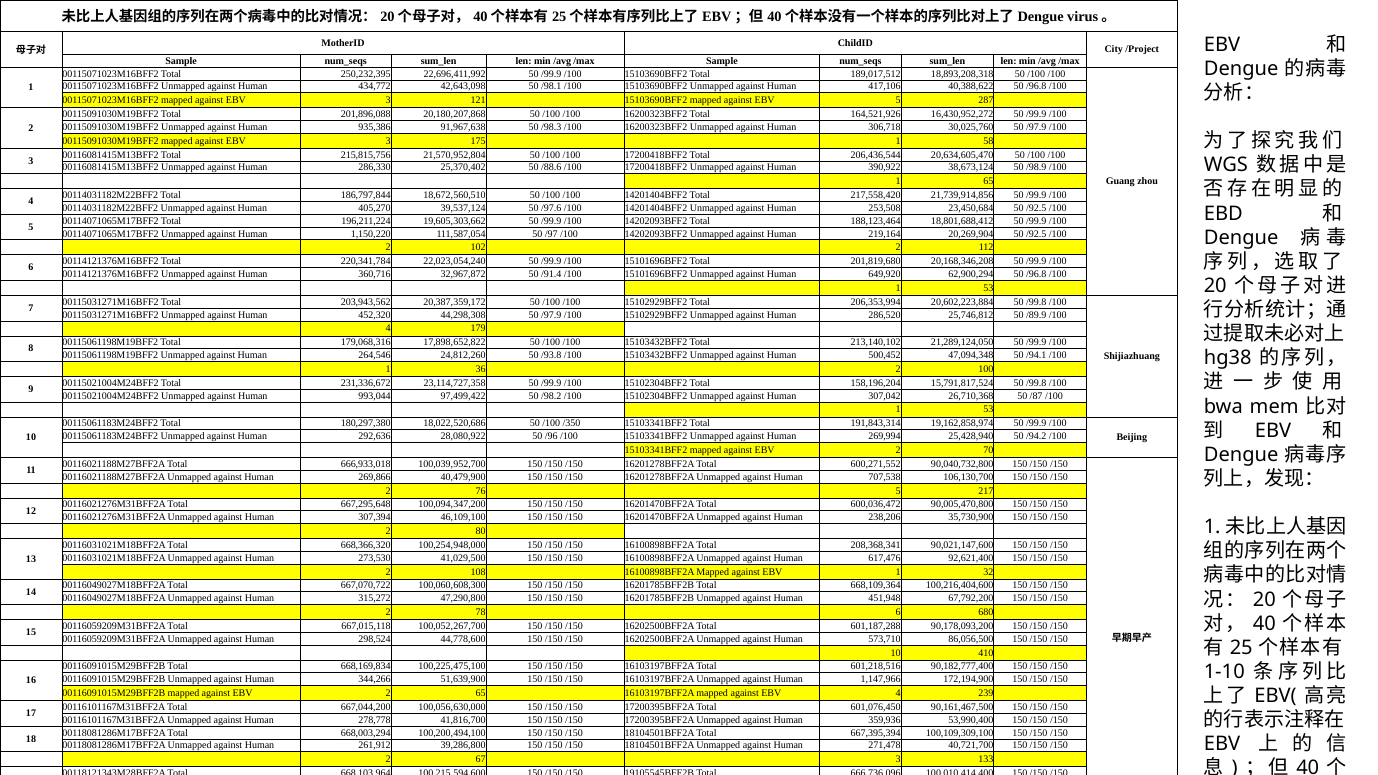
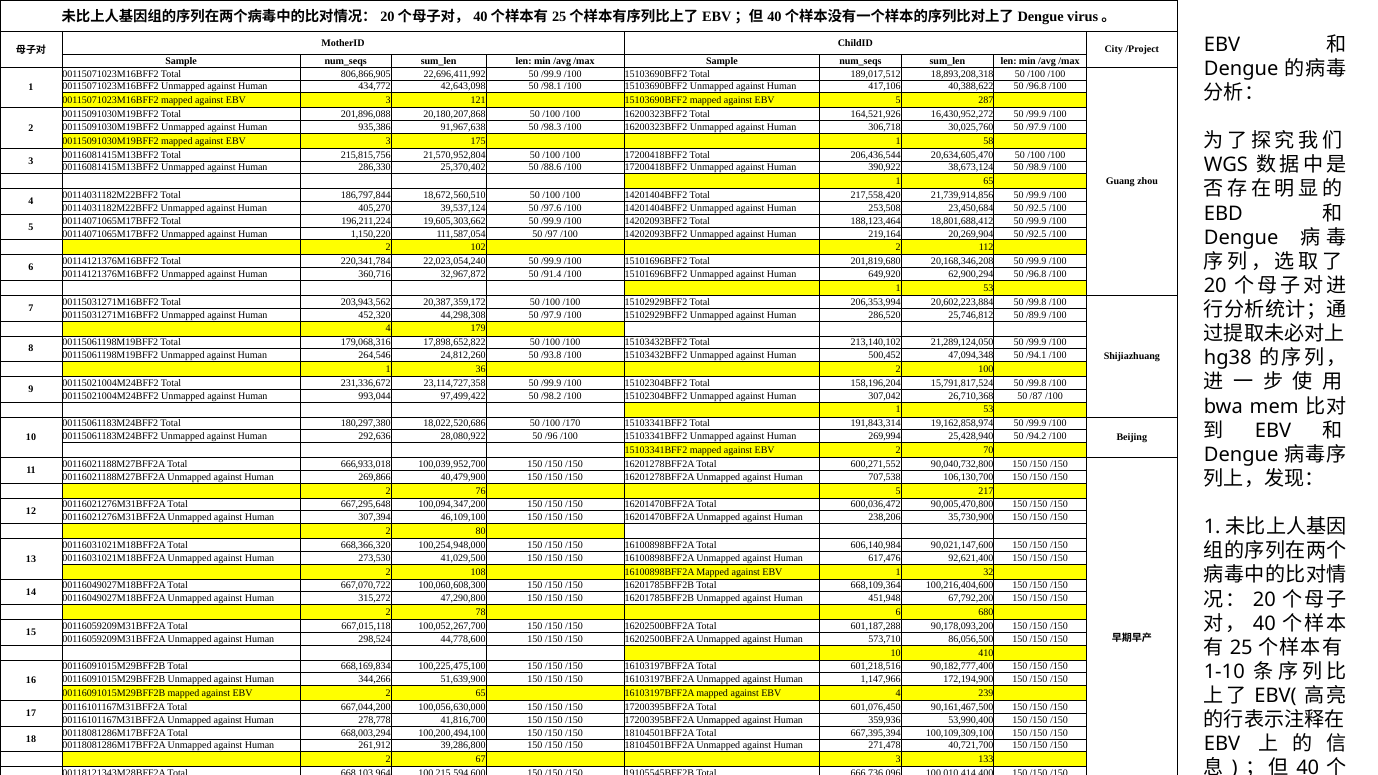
250,232,395: 250,232,395 -> 806,866,905
/350: /350 -> /170
208,368,341: 208,368,341 -> 606,140,984
